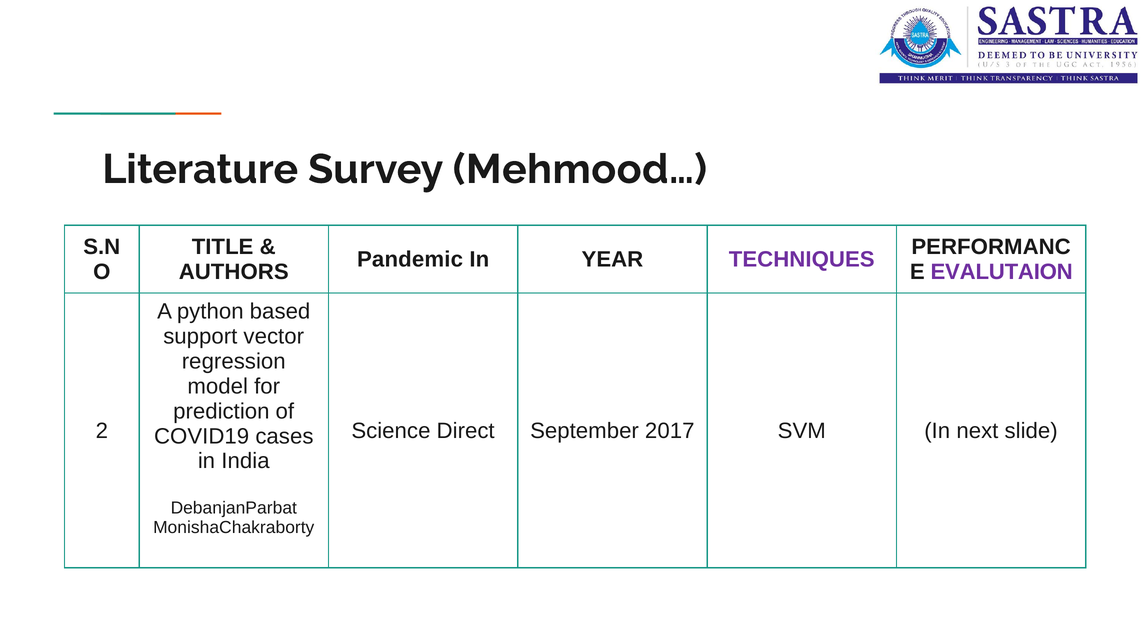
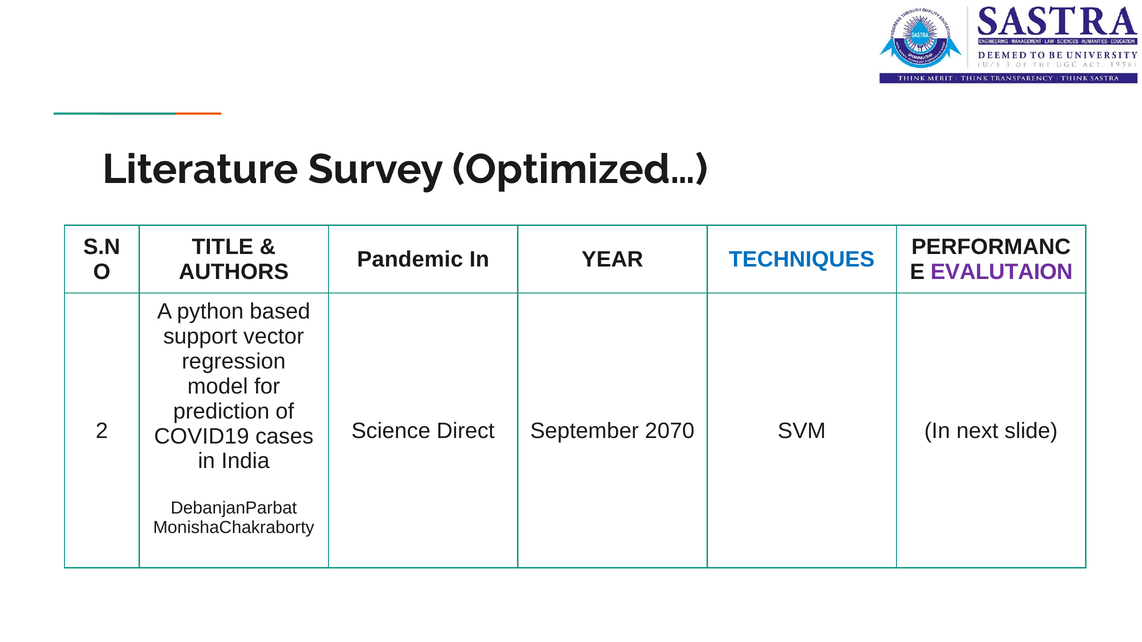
Mehmood…: Mehmood… -> Optimized…
TECHNIQUES colour: purple -> blue
2017: 2017 -> 2070
